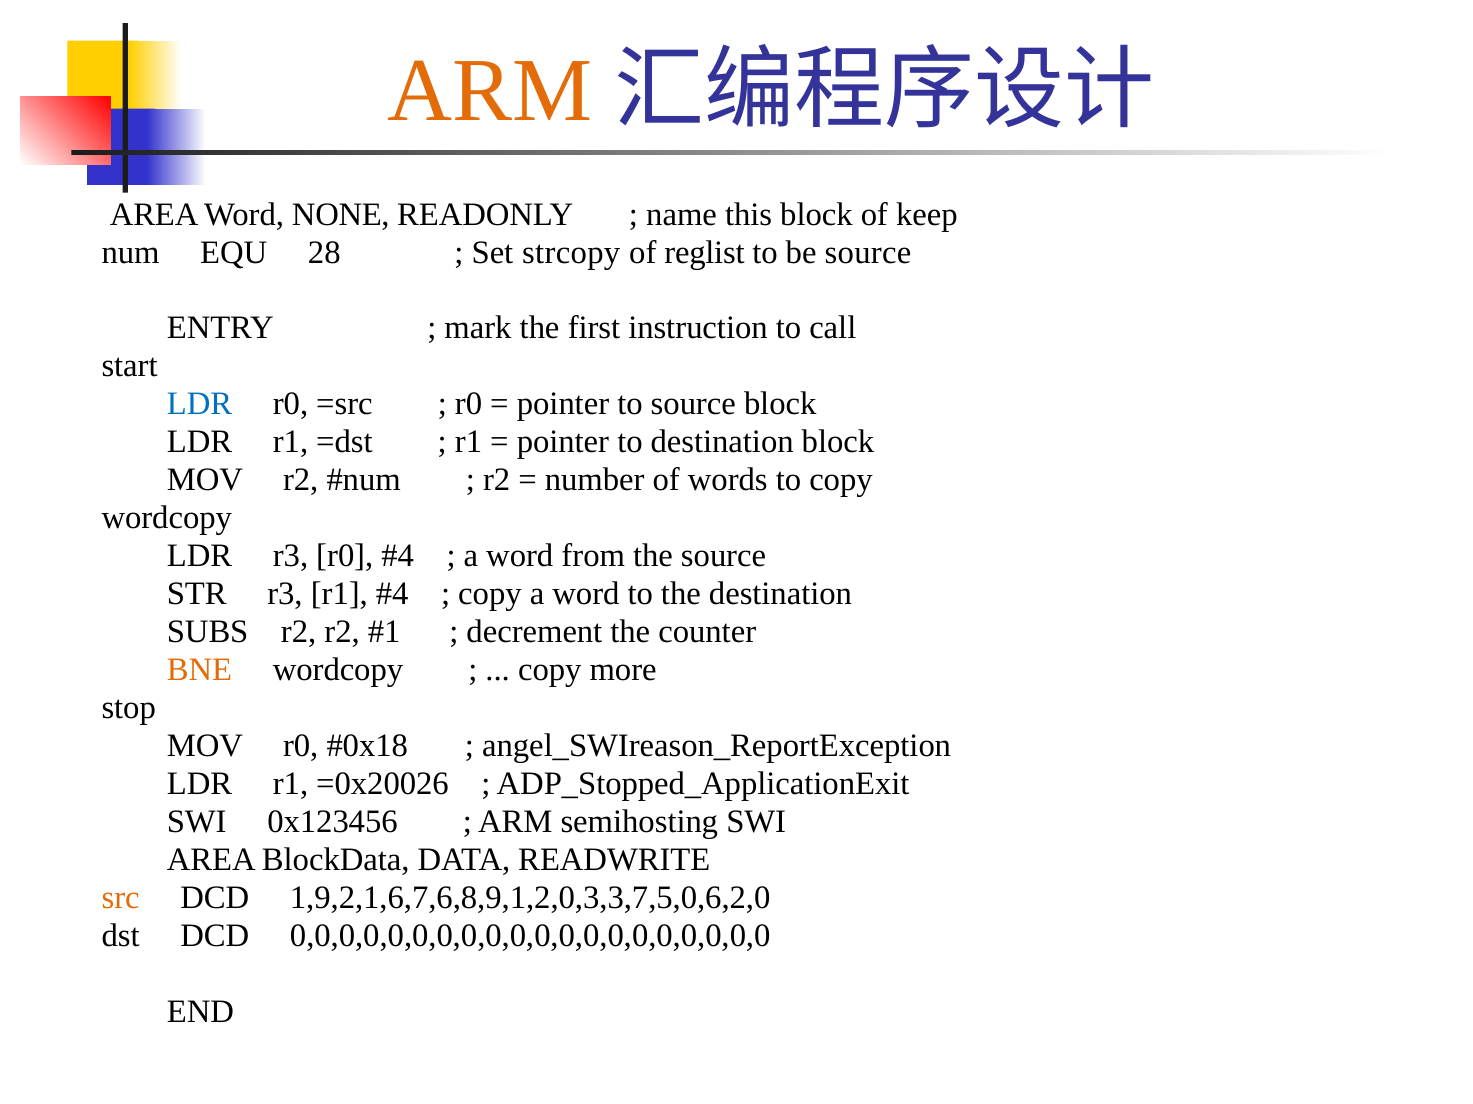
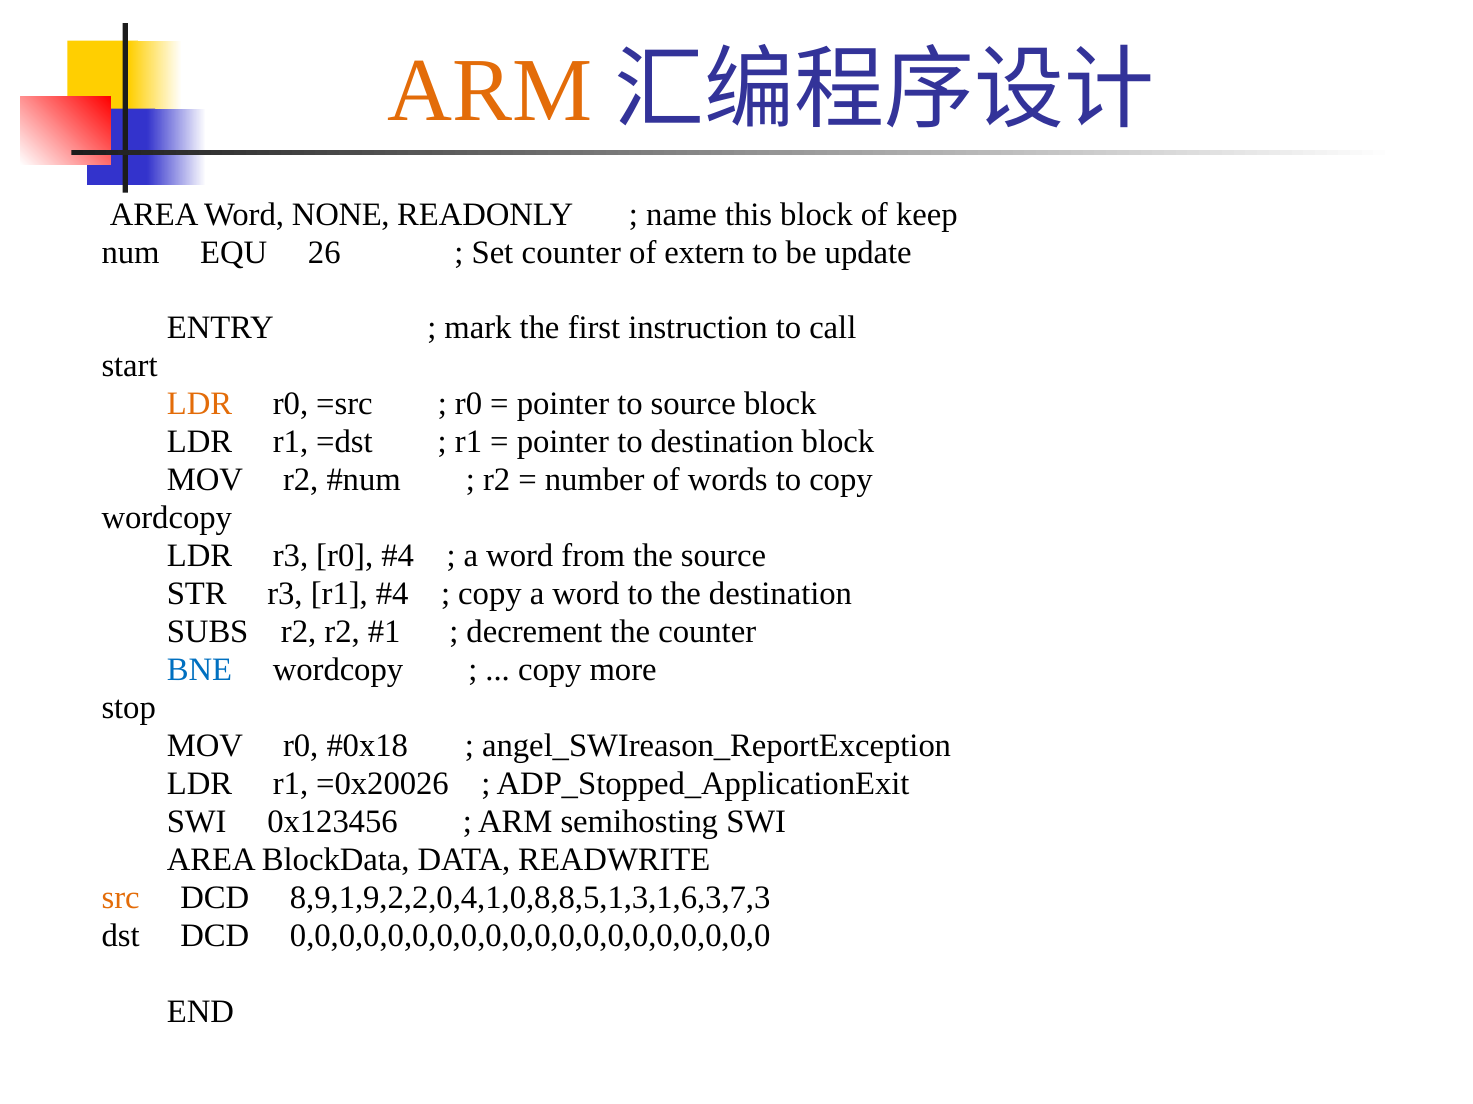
28: 28 -> 26
Set strcopy: strcopy -> counter
reglist: reglist -> extern
be source: source -> update
LDR at (200, 404) colour: blue -> orange
BNE colour: orange -> blue
1,9,2,1,6,7,6,8,9,1,2,0,3,3,7,5,0,6,2,0: 1,9,2,1,6,7,6,8,9,1,2,0,3,3,7,5,0,6,2,0 -> 8,9,1,9,2,2,0,4,1,0,8,8,5,1,3,1,6,3,7,3
